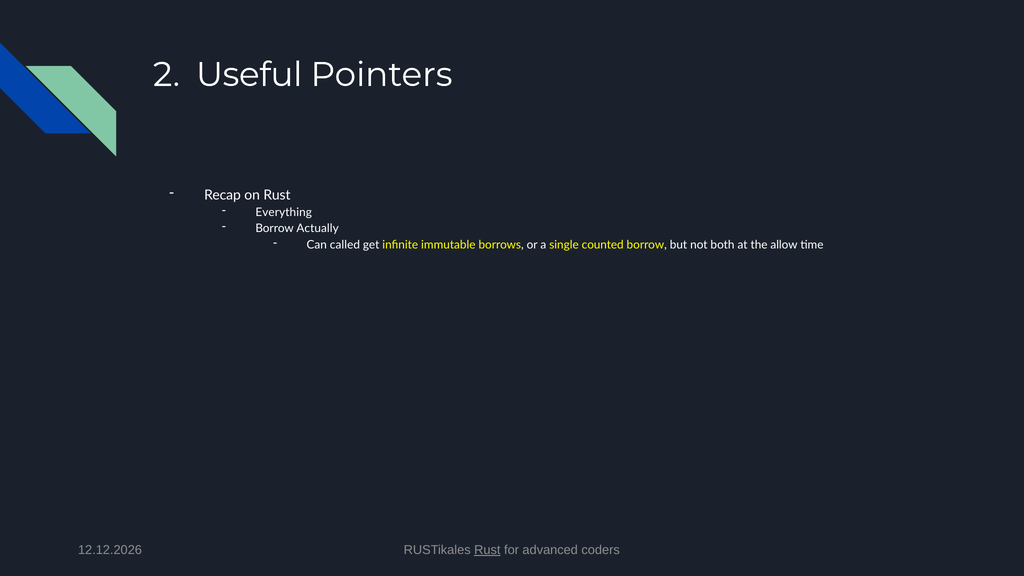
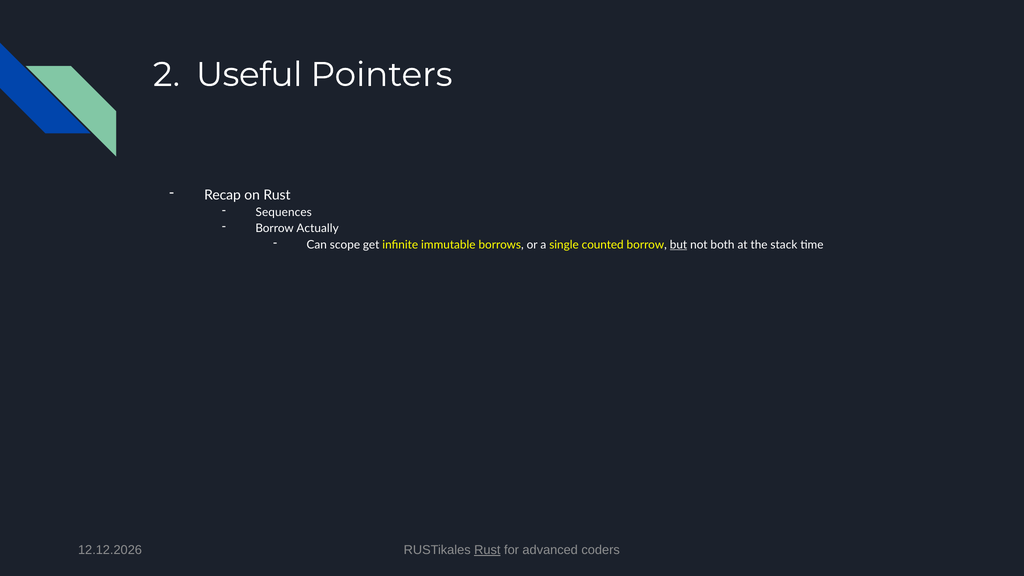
Everything: Everything -> Sequences
called: called -> scope
but underline: none -> present
allow: allow -> stack
